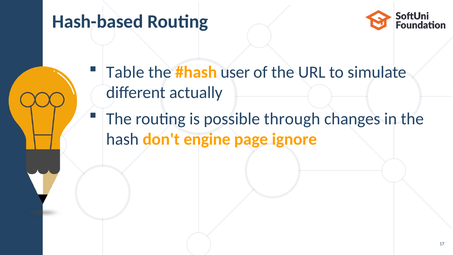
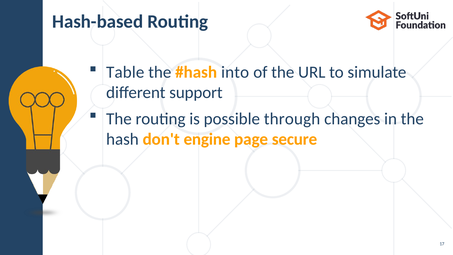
user: user -> into
actually: actually -> support
ignore: ignore -> secure
